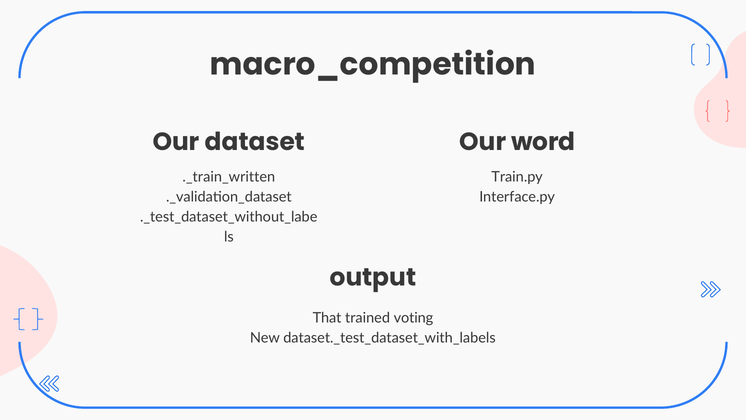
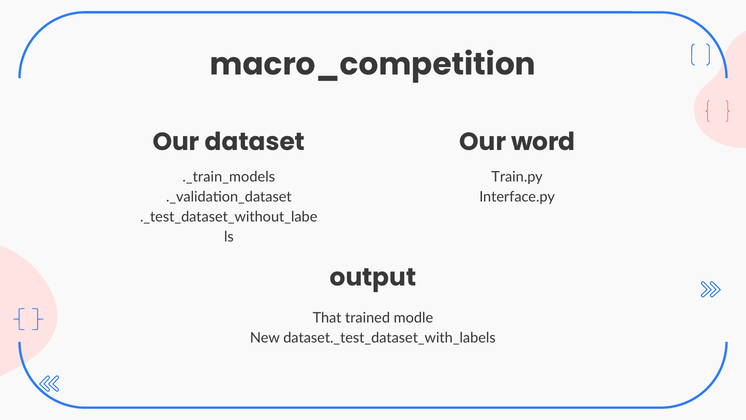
._train_written: ._train_written -> ._train_models
voting: voting -> modle
